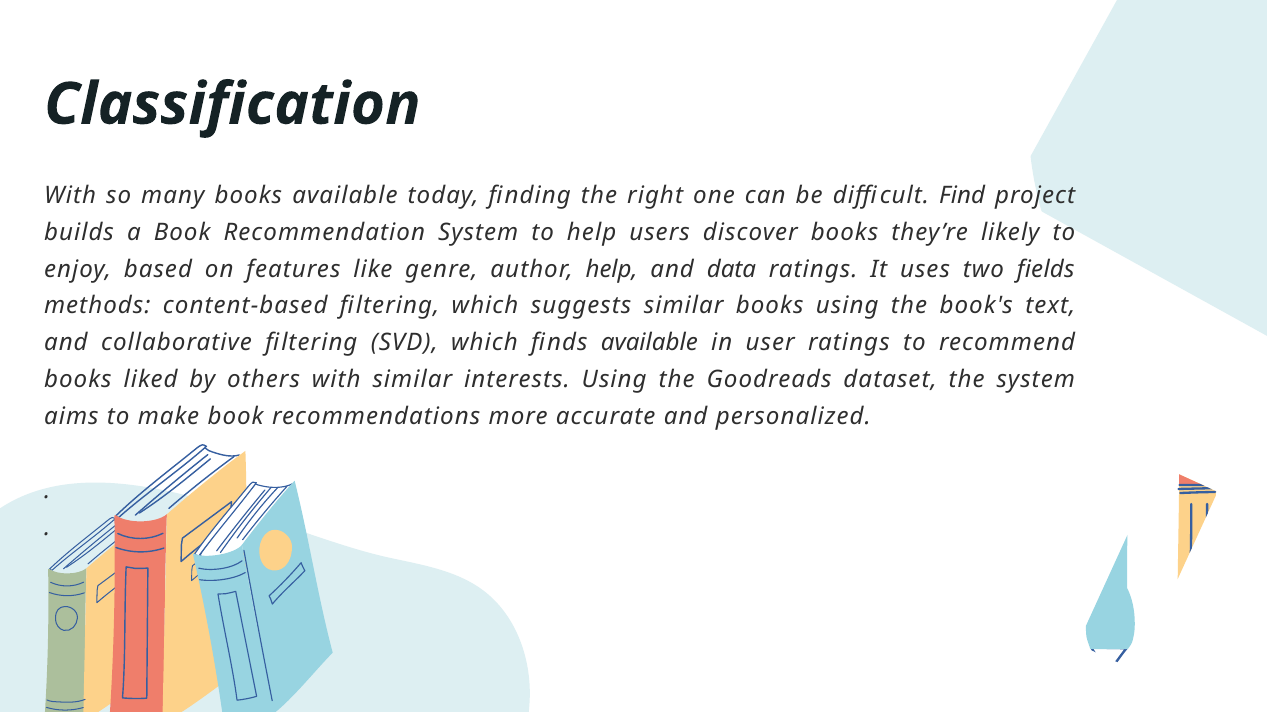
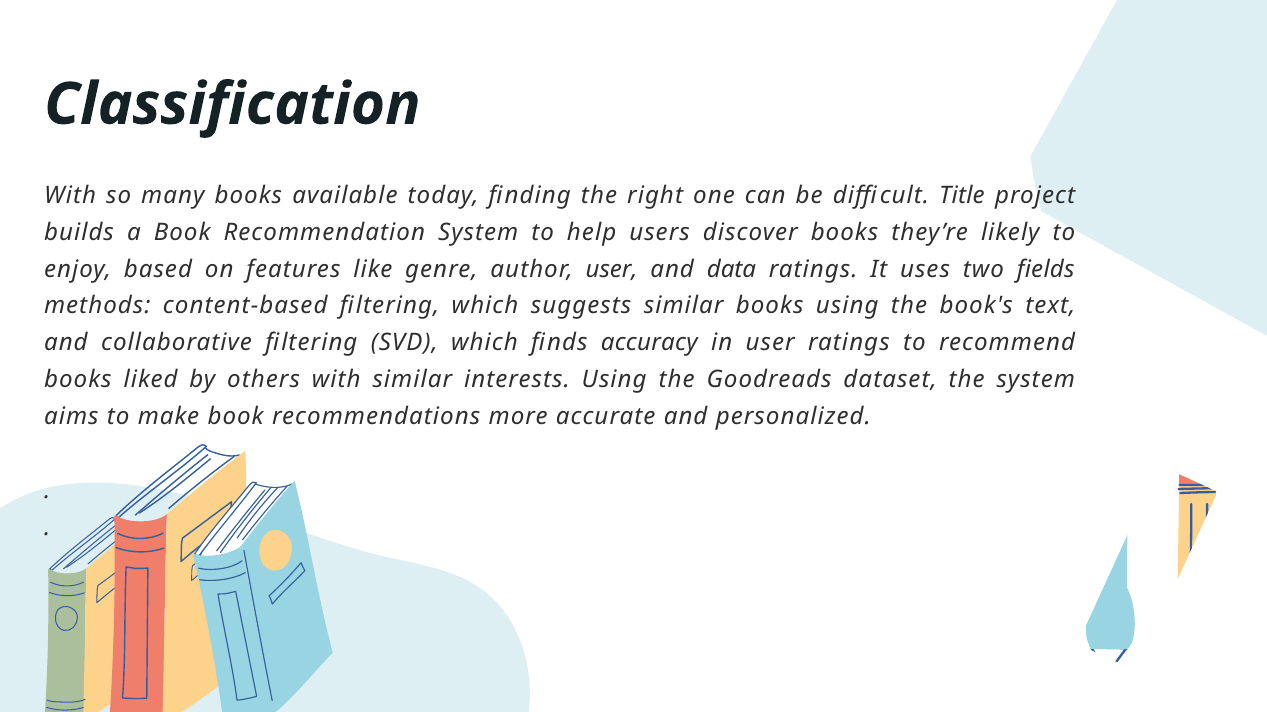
Find: Find -> Title
author help: help -> user
finds available: available -> accuracy
